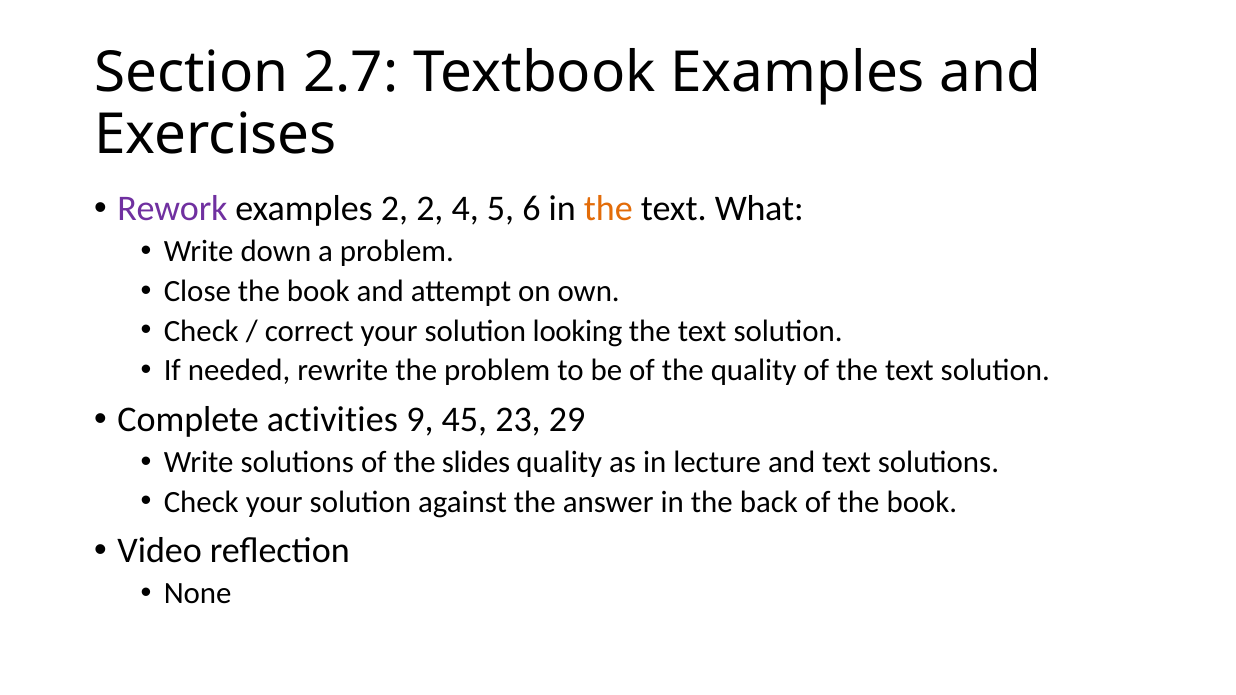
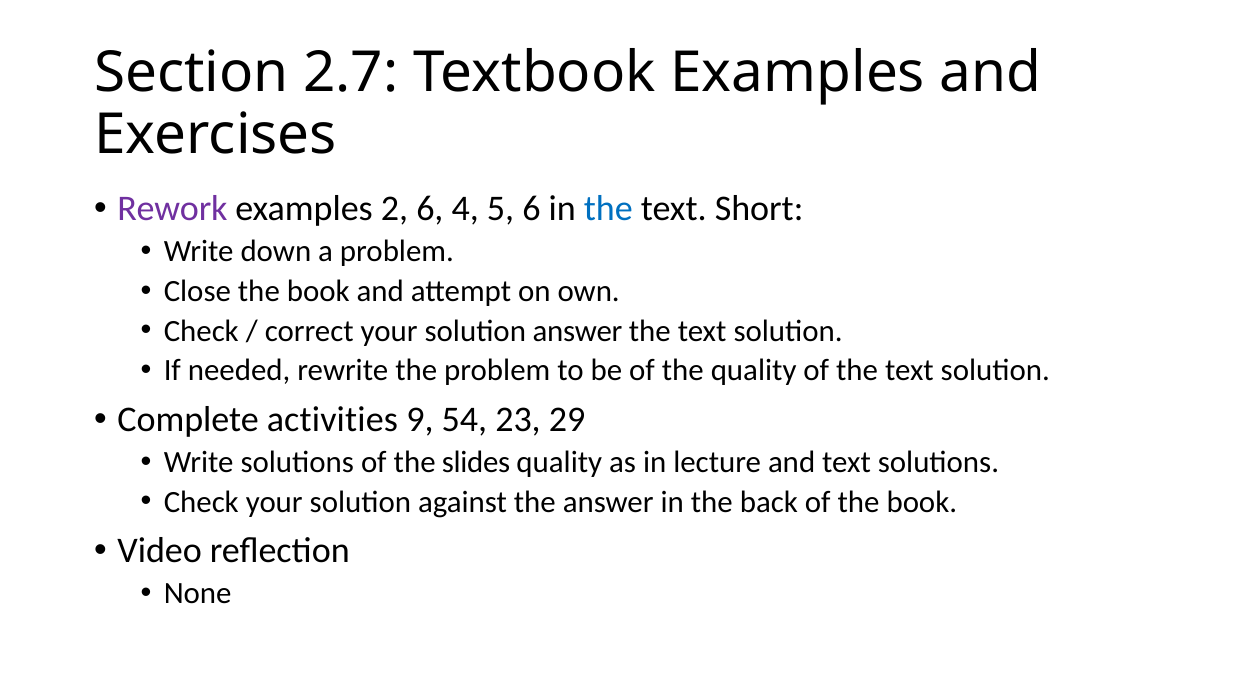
2 2: 2 -> 6
the at (608, 209) colour: orange -> blue
What: What -> Short
solution looking: looking -> answer
45: 45 -> 54
